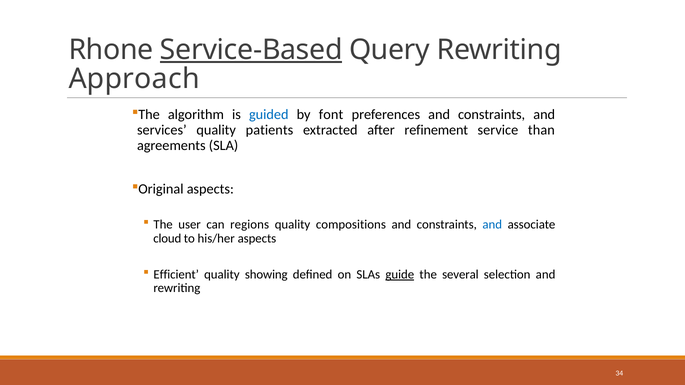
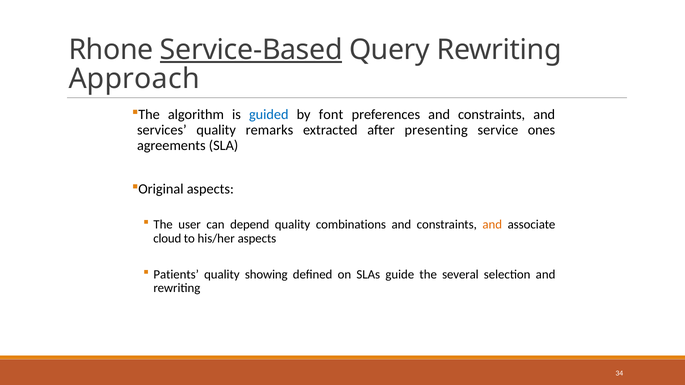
patients: patients -> remarks
refinement: refinement -> presenting
than: than -> ones
regions: regions -> depend
compositions: compositions -> combinations
and at (492, 225) colour: blue -> orange
Efficient: Efficient -> Patients
guide underline: present -> none
